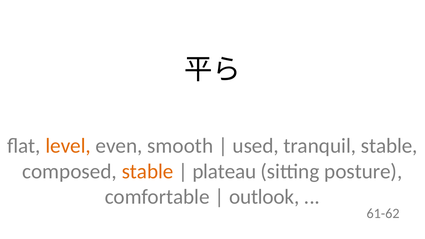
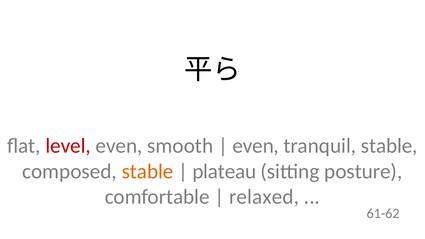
level colour: orange -> red
used at (256, 146): used -> even
outlook: outlook -> relaxed
